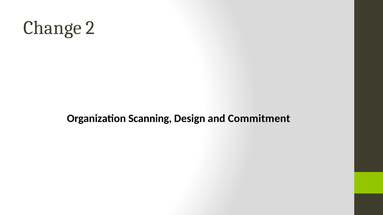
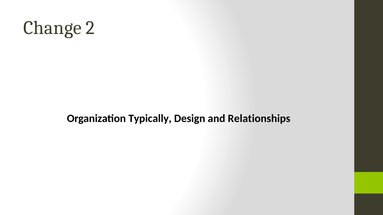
Scanning: Scanning -> Typically
Commitment: Commitment -> Relationships
